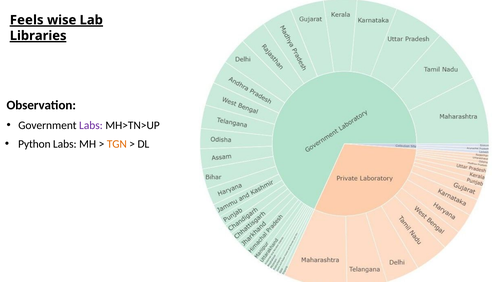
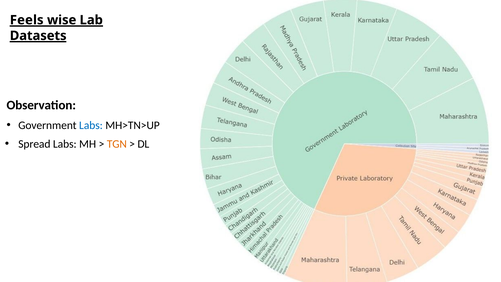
Libraries: Libraries -> Datasets
Labs at (91, 125) colour: purple -> blue
Python: Python -> Spread
